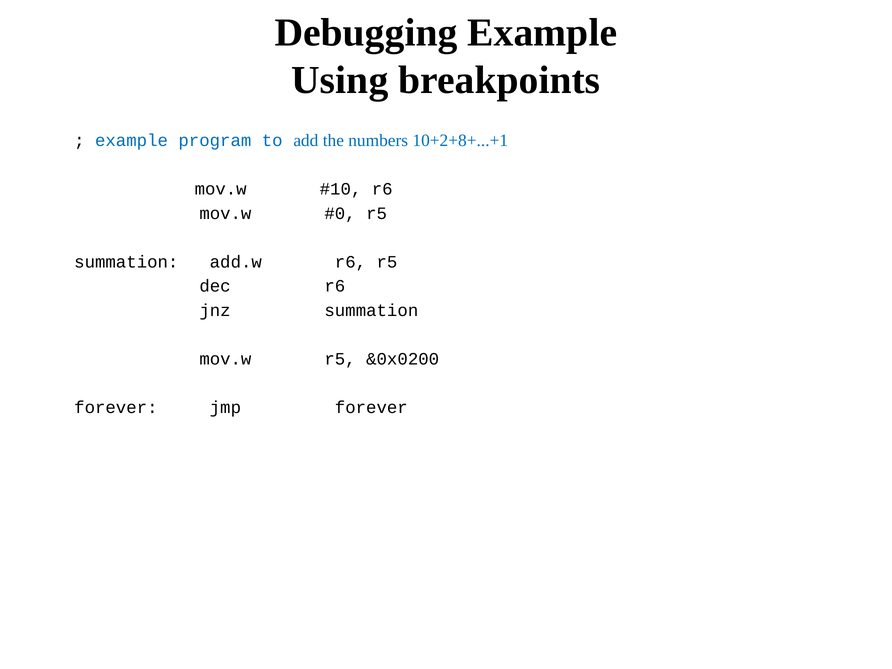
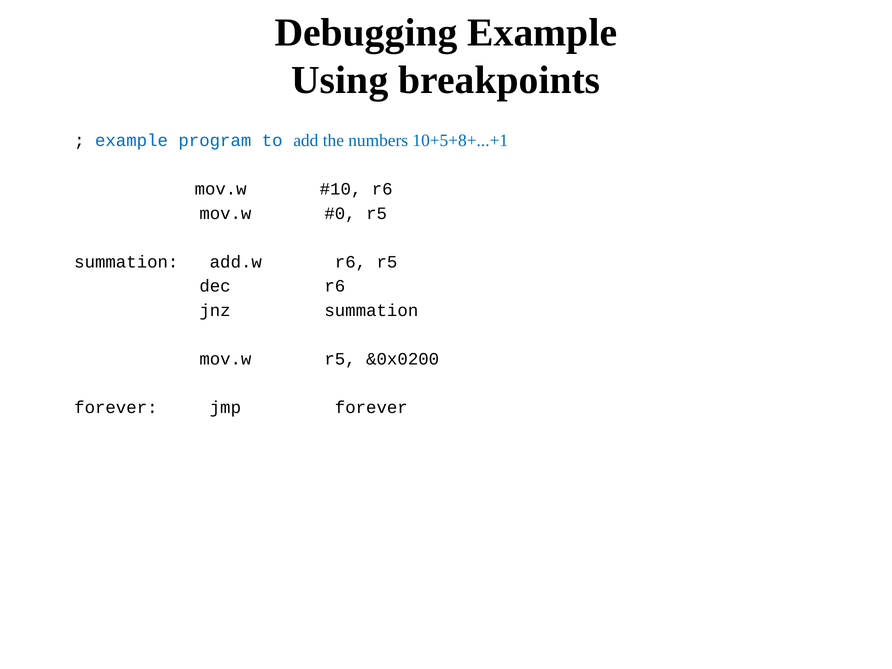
10+2+8+...+1: 10+2+8+...+1 -> 10+5+8+...+1
